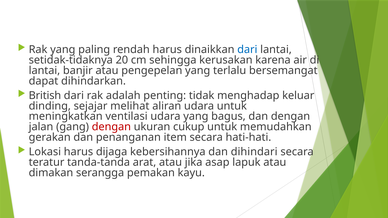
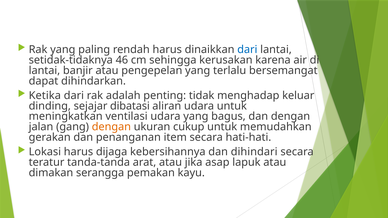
20: 20 -> 46
British: British -> Ketika
melihat: melihat -> dibatasi
dengan at (111, 127) colour: red -> orange
